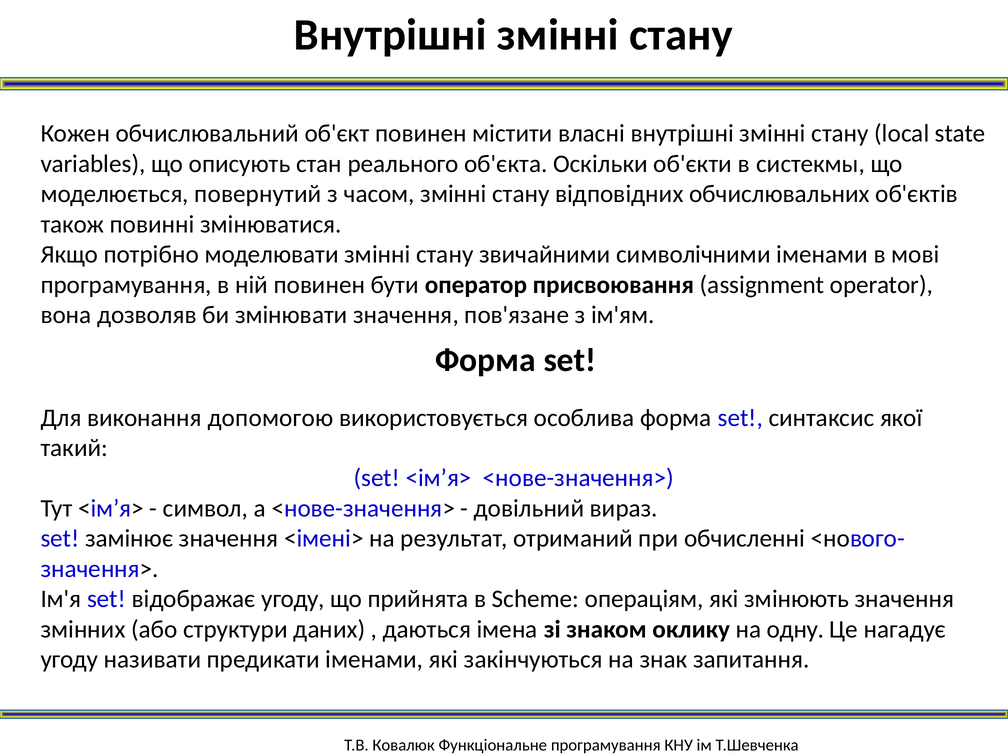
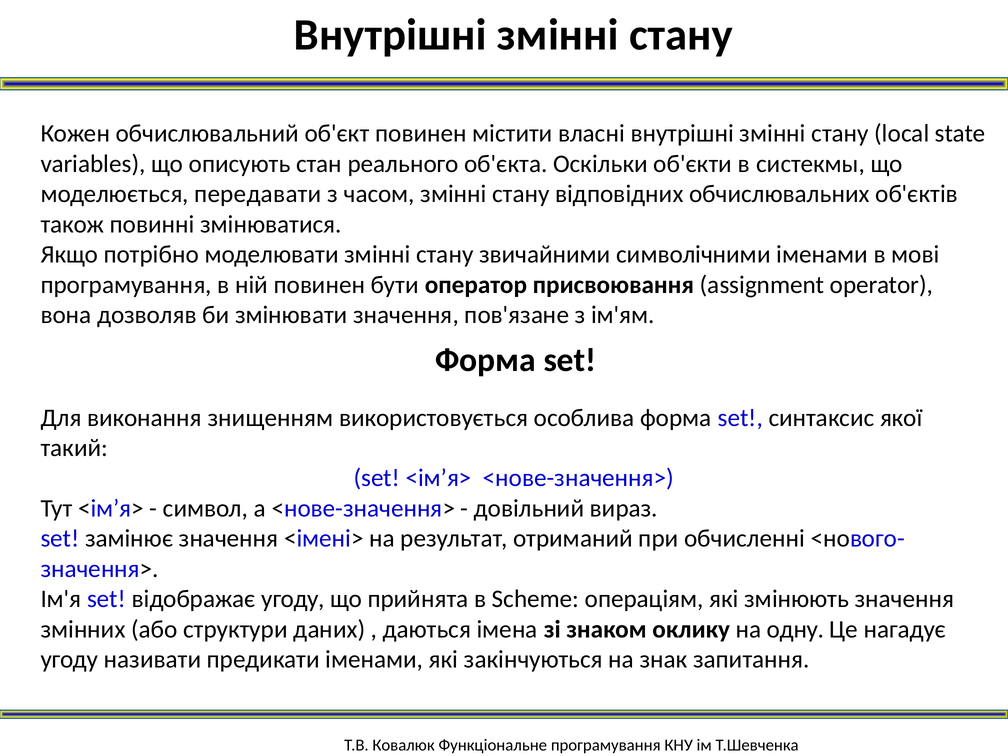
повернутий: повернутий -> передавати
допомогою: допомогою -> знищенням
